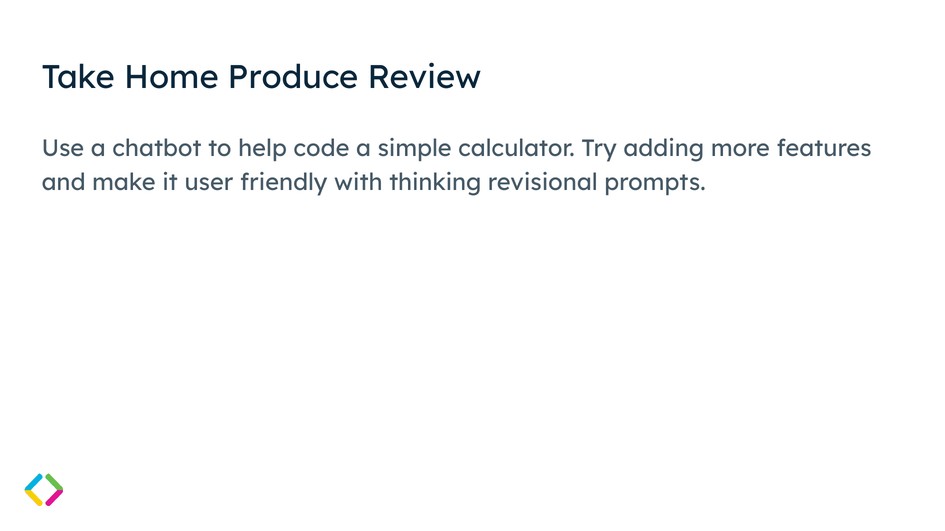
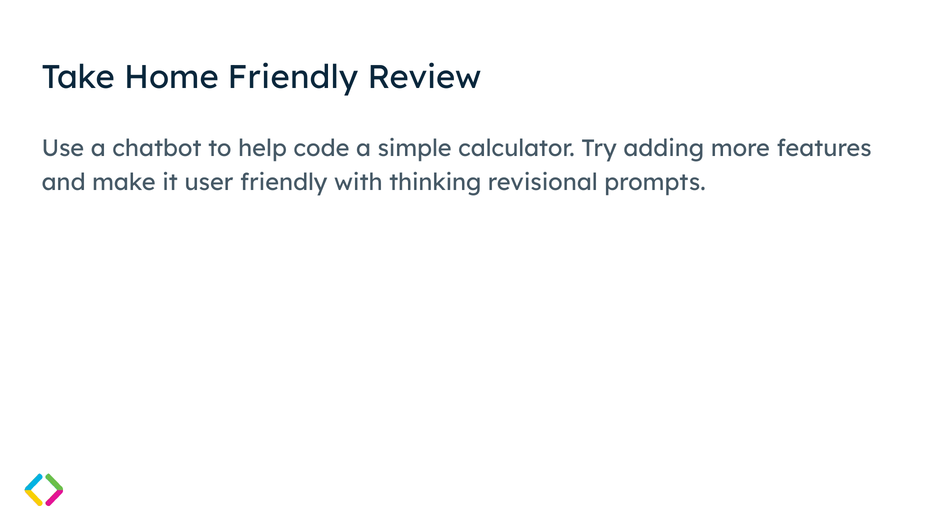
Home Produce: Produce -> Friendly
